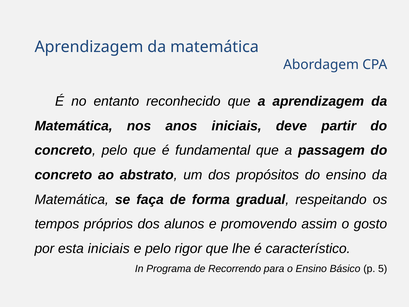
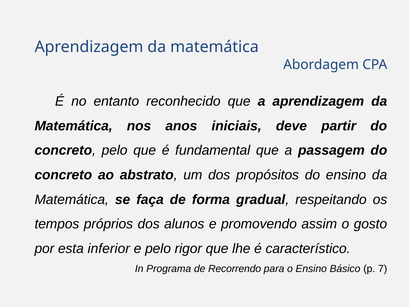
esta iniciais: iniciais -> inferior
5: 5 -> 7
